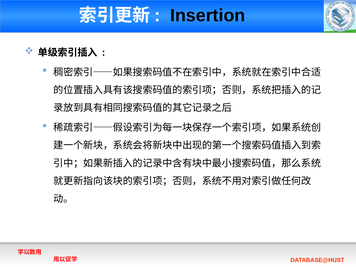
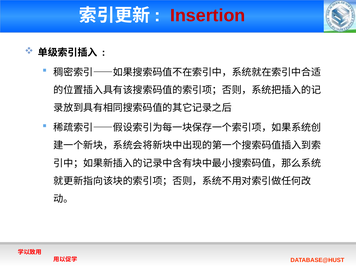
Insertion colour: black -> red
